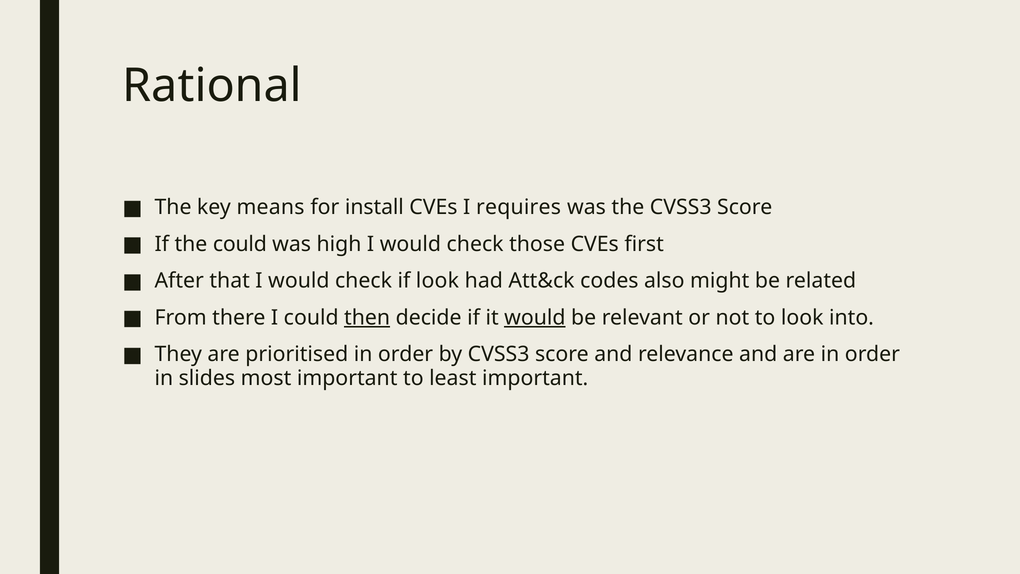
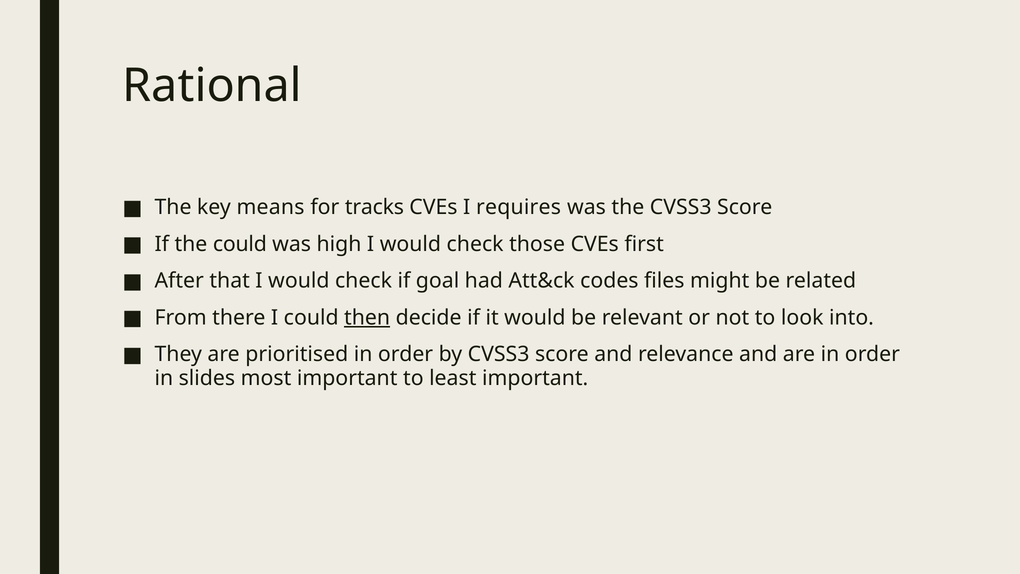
install: install -> tracks
if look: look -> goal
also: also -> files
would at (535, 317) underline: present -> none
